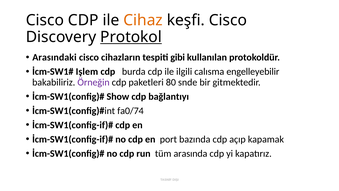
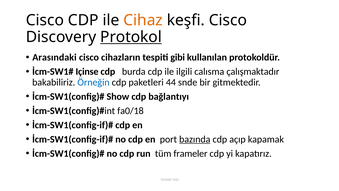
Işlem: Işlem -> Içinse
engelleyebilir: engelleyebilir -> çalışmaktadır
Örneğin colour: purple -> blue
80: 80 -> 44
fa0/74: fa0/74 -> fa0/18
bazında underline: none -> present
arasında: arasında -> frameler
